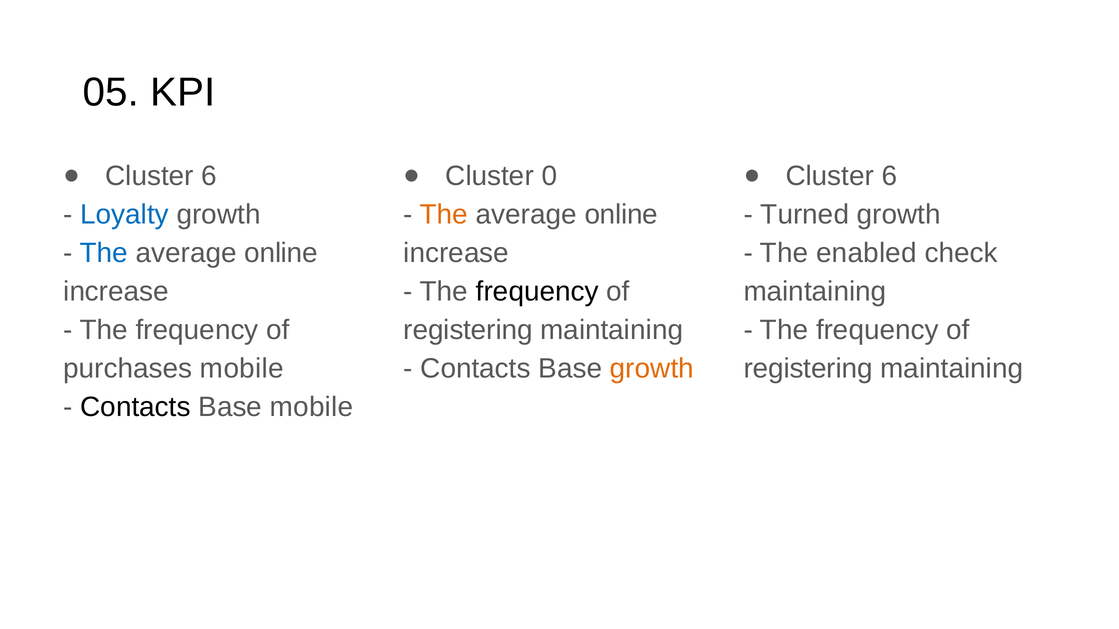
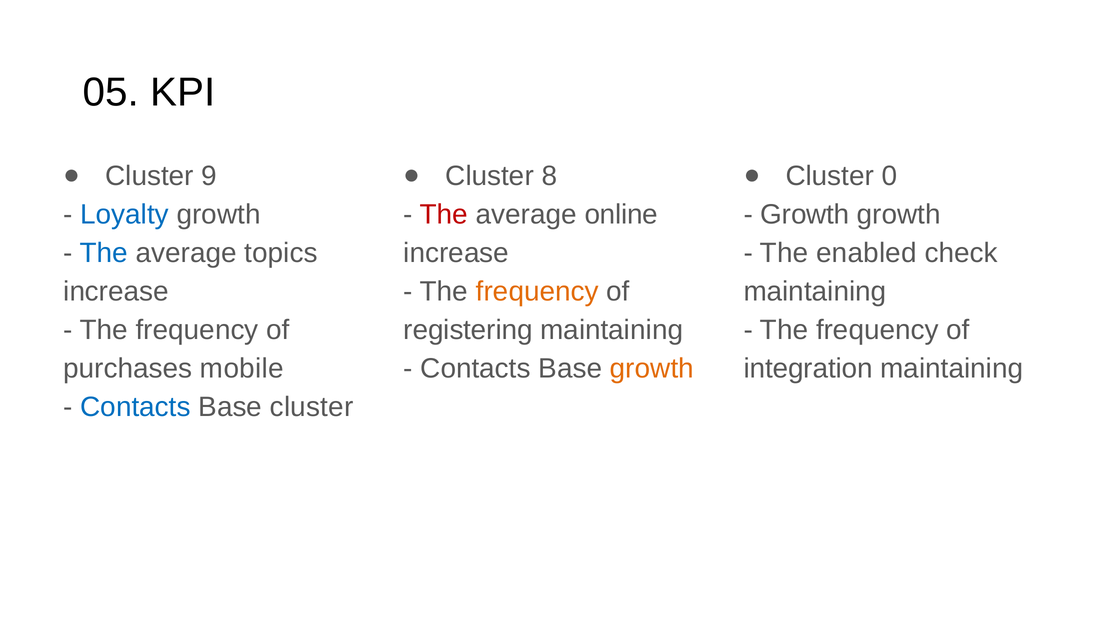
6 at (209, 176): 6 -> 9
0: 0 -> 8
6 at (889, 176): 6 -> 0
The at (444, 215) colour: orange -> red
Turned at (805, 215): Turned -> Growth
online at (281, 253): online -> topics
frequency at (537, 292) colour: black -> orange
registering at (808, 369): registering -> integration
Contacts at (135, 408) colour: black -> blue
Base mobile: mobile -> cluster
